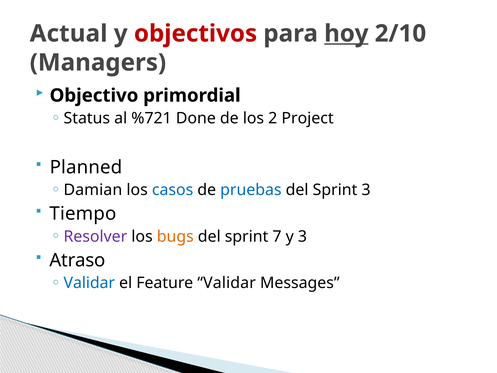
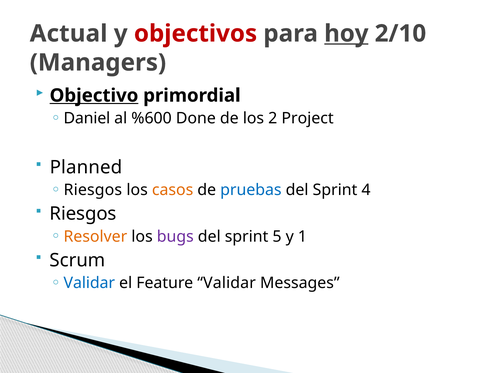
Objectivo underline: none -> present
Status: Status -> Daniel
%721: %721 -> %600
Damian at (93, 190): Damian -> Riesgos
casos colour: blue -> orange
Sprint 3: 3 -> 4
Tiempo at (83, 214): Tiempo -> Riesgos
Resolver colour: purple -> orange
bugs colour: orange -> purple
7: 7 -> 5
y 3: 3 -> 1
Atraso: Atraso -> Scrum
